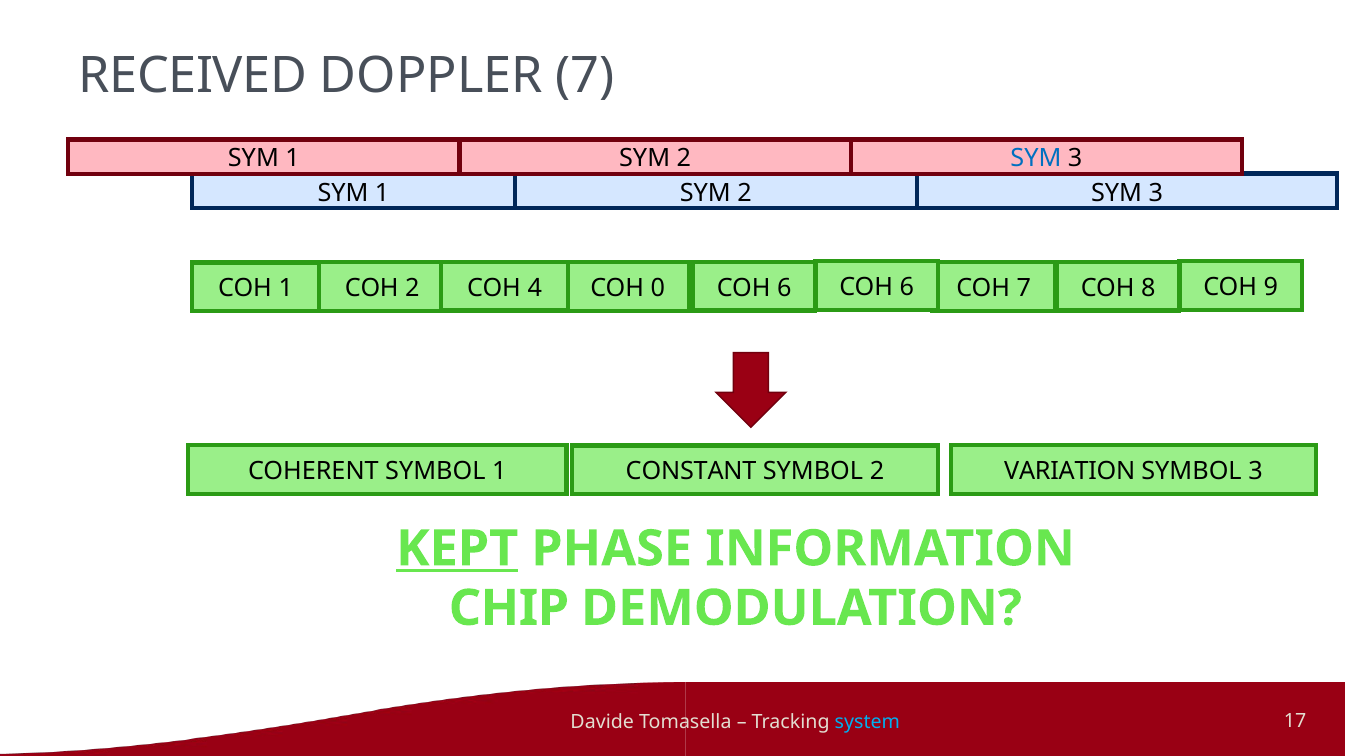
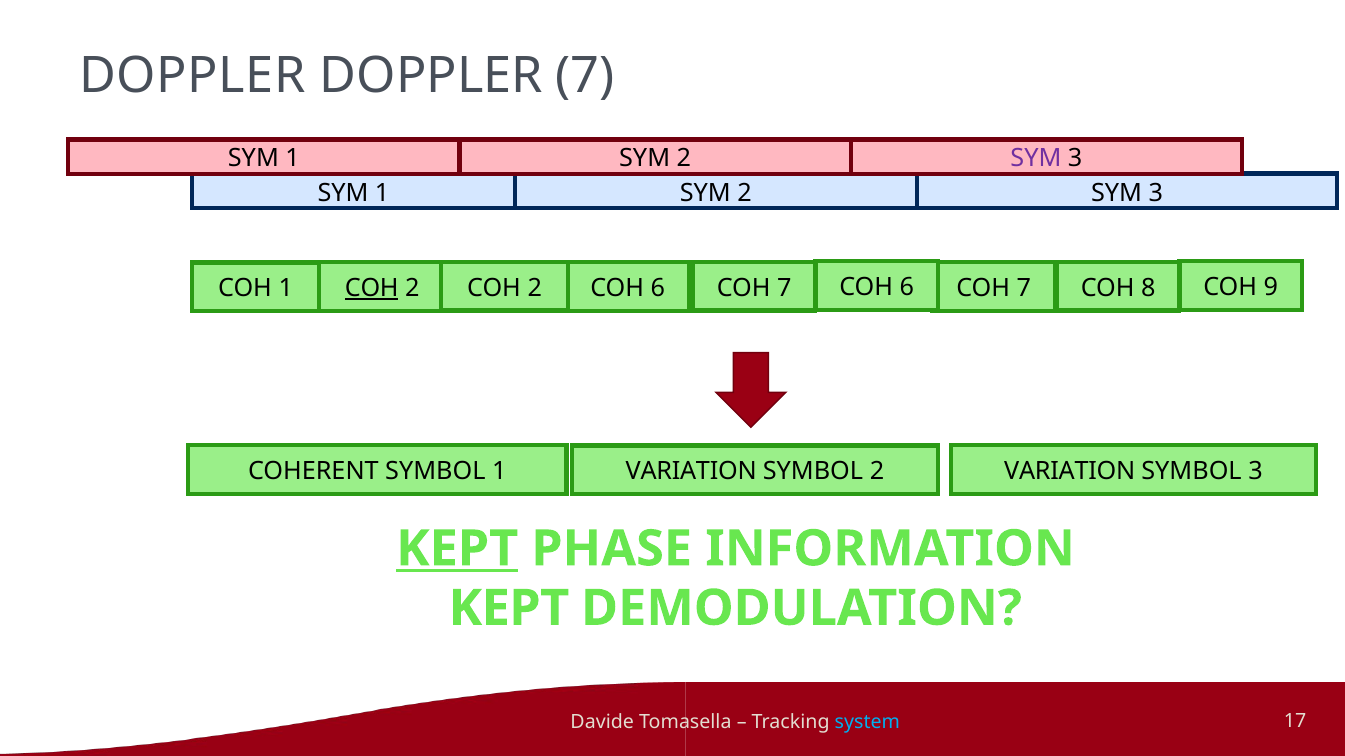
RECEIVED at (193, 76): RECEIVED -> DOPPLER
SYM at (1036, 159) colour: blue -> purple
4 at (535, 288): 4 -> 2
COH at (372, 288) underline: none -> present
2 COH 6: 6 -> 7
1 COH 0: 0 -> 6
CONSTANT at (691, 472): CONSTANT -> VARIATION
CHIP at (509, 609): CHIP -> KEPT
